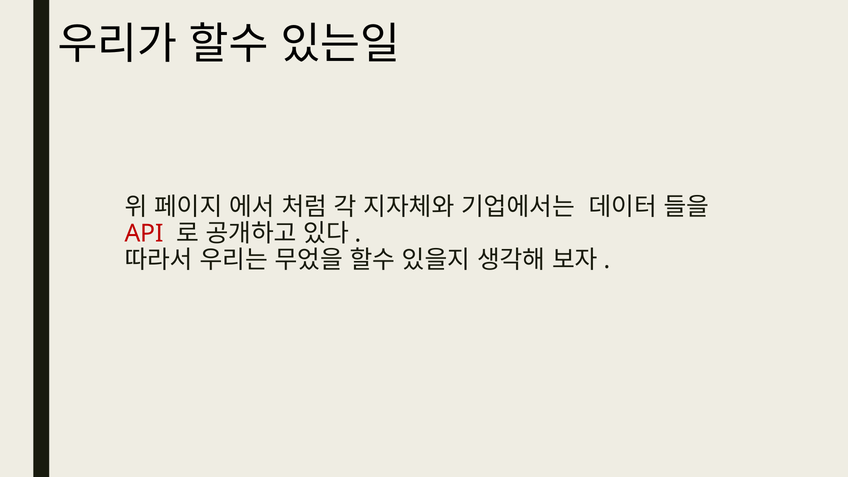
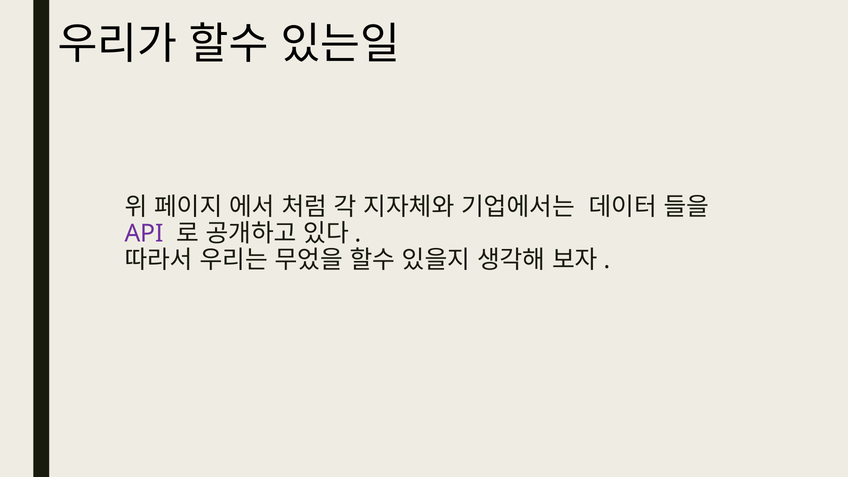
API colour: red -> purple
